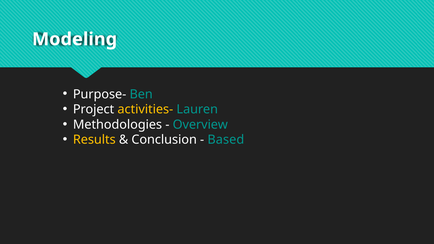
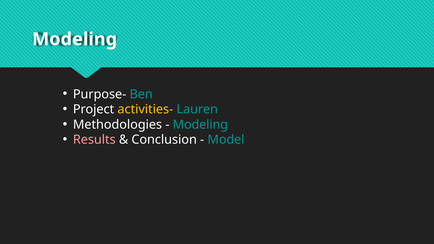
Overview at (200, 125): Overview -> Modeling
Results colour: yellow -> pink
Based: Based -> Model
